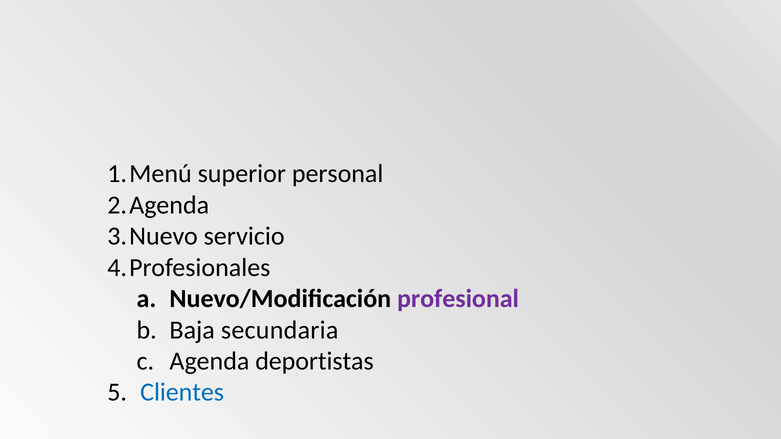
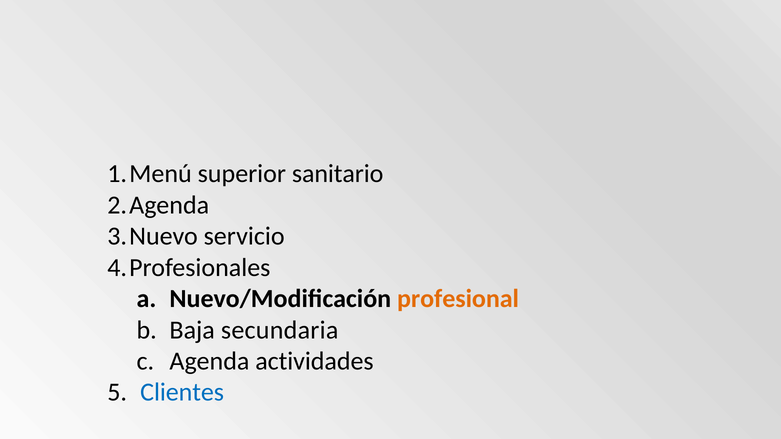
personal: personal -> sanitario
profesional colour: purple -> orange
deportistas: deportistas -> actividades
